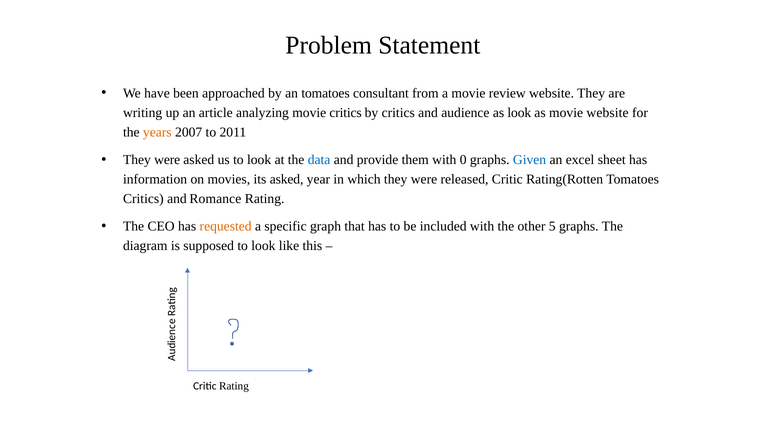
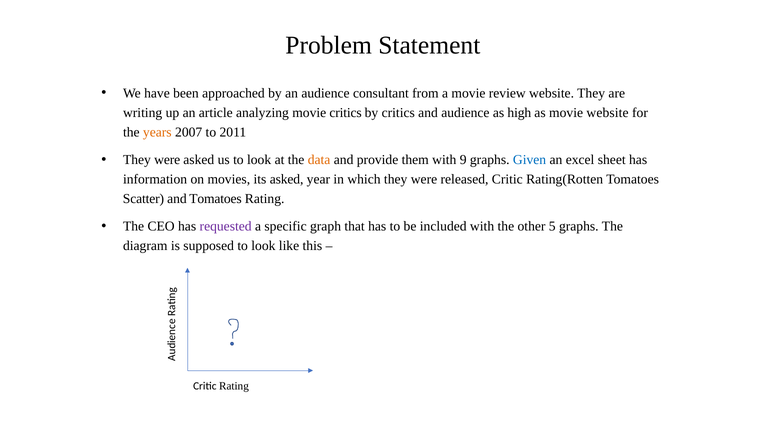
an tomatoes: tomatoes -> audience
as look: look -> high
data colour: blue -> orange
0: 0 -> 9
Critics at (143, 199): Critics -> Scatter
and Romance: Romance -> Tomatoes
requested colour: orange -> purple
